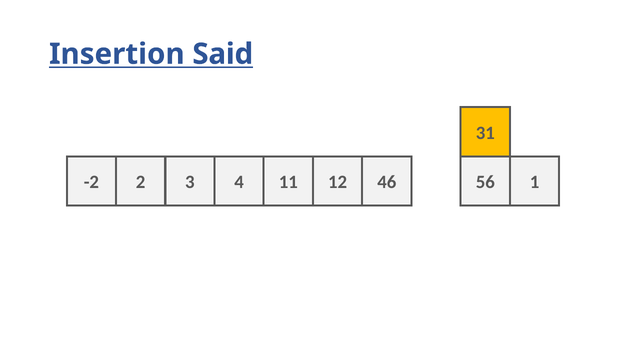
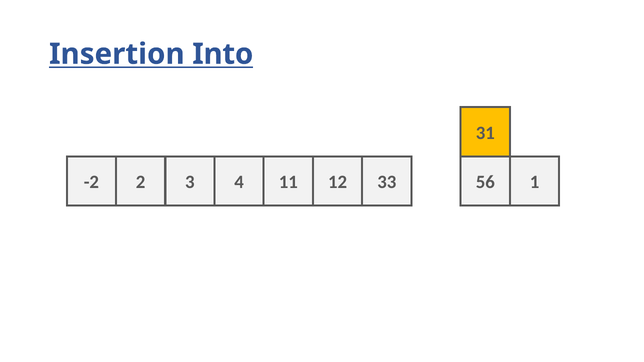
Said: Said -> Into
46: 46 -> 33
